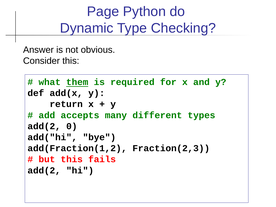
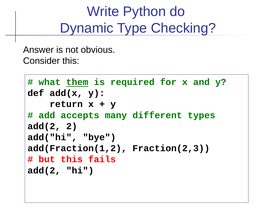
Page: Page -> Write
0: 0 -> 2
